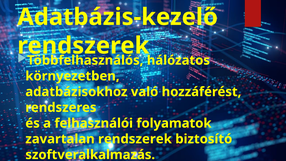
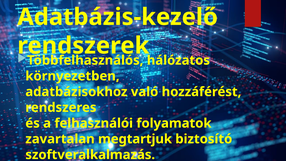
zavartalan rendszerek: rendszerek -> megtartjuk
